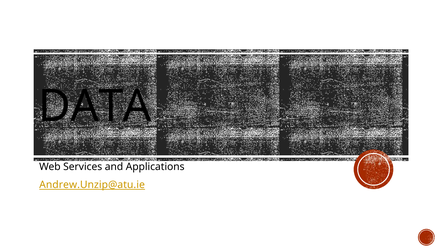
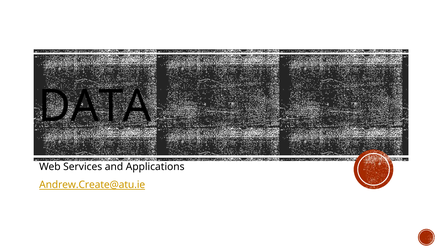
Andrew.Unzip@atu.ie: Andrew.Unzip@atu.ie -> Andrew.Create@atu.ie
